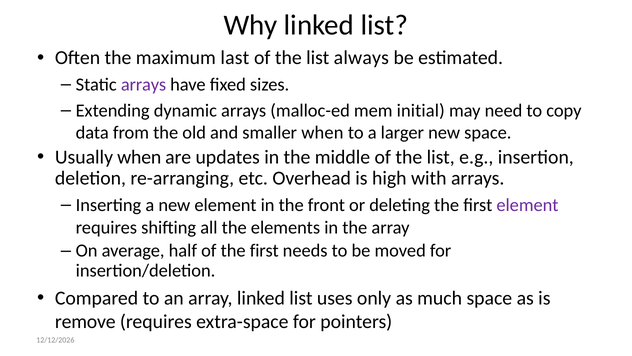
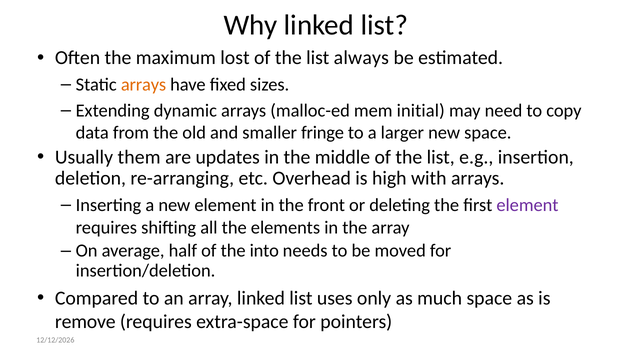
last: last -> lost
arrays at (144, 85) colour: purple -> orange
smaller when: when -> fringe
Usually when: when -> them
of the first: first -> into
